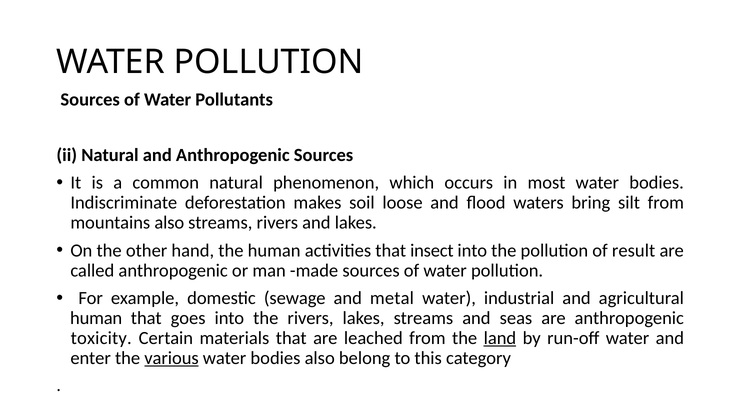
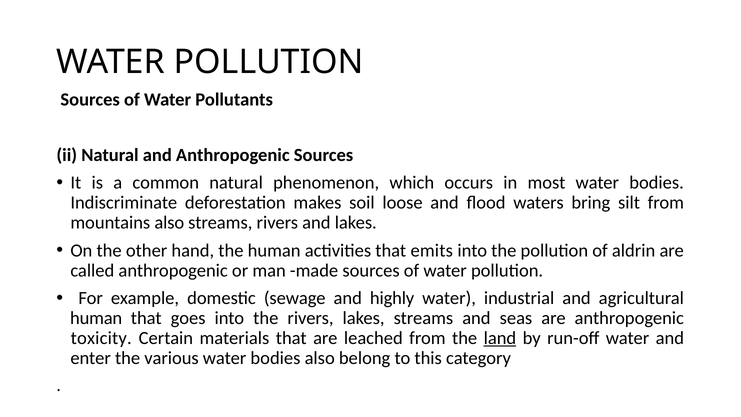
insect: insect -> emits
result: result -> aldrin
metal: metal -> highly
various underline: present -> none
